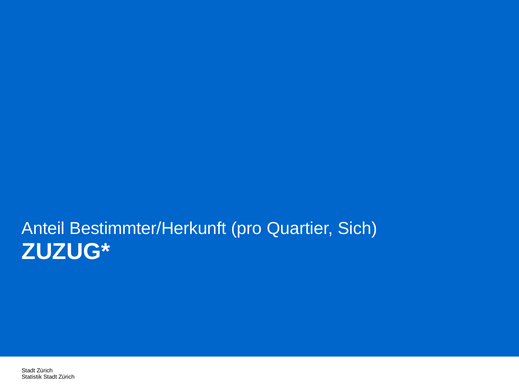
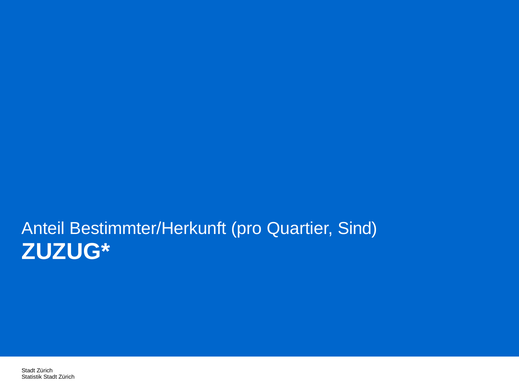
Sich: Sich -> Sind
